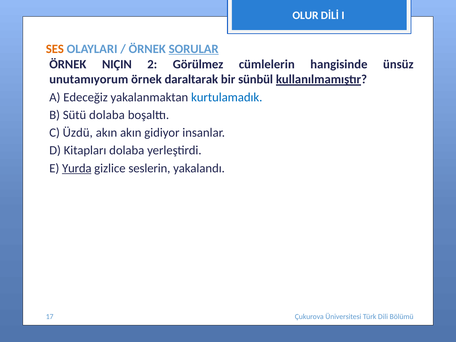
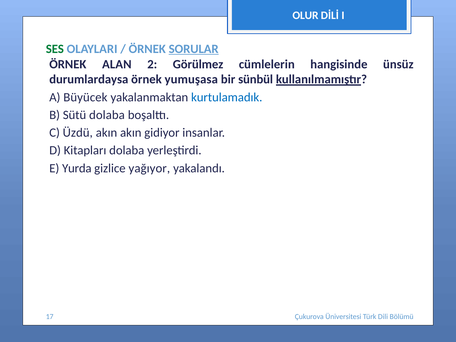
SES colour: orange -> green
NIÇIN: NIÇIN -> ALAN
unutamıyorum: unutamıyorum -> durumlardaysa
daraltarak: daraltarak -> yumuşasa
Edeceğiz: Edeceğiz -> Büyücek
Yurda underline: present -> none
seslerin: seslerin -> yağıyor
